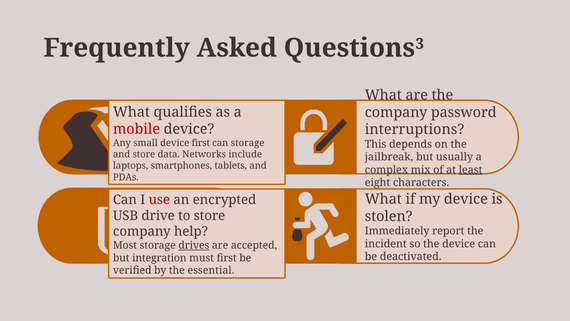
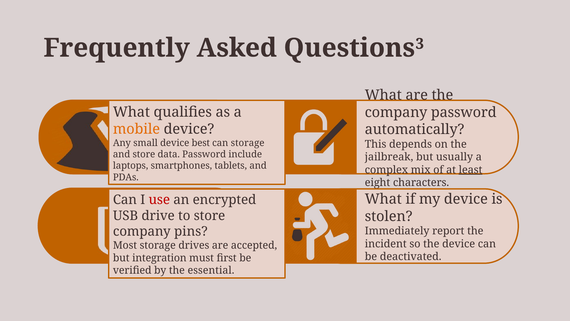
mobile colour: red -> orange
interruptions: interruptions -> automatically
device first: first -> best
data Networks: Networks -> Password
help: help -> pins
drives underline: present -> none
